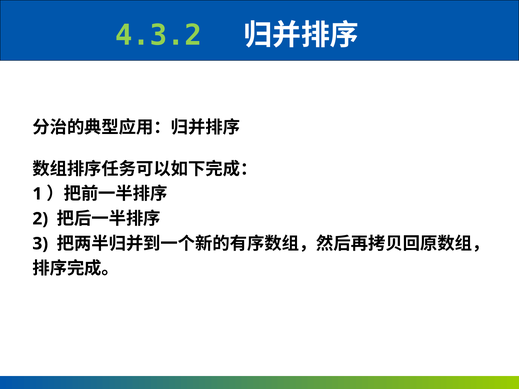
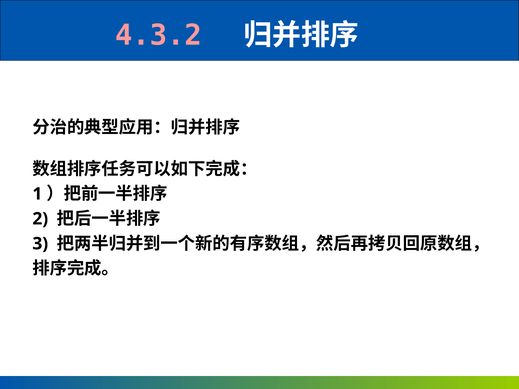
4.3.2 colour: light green -> pink
